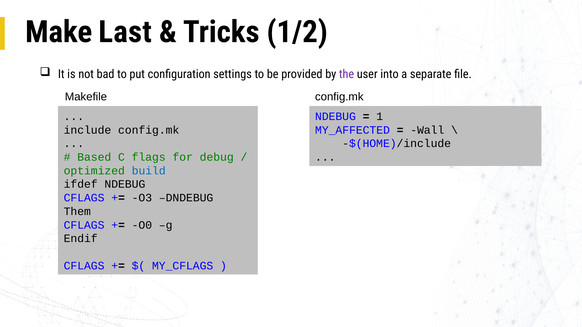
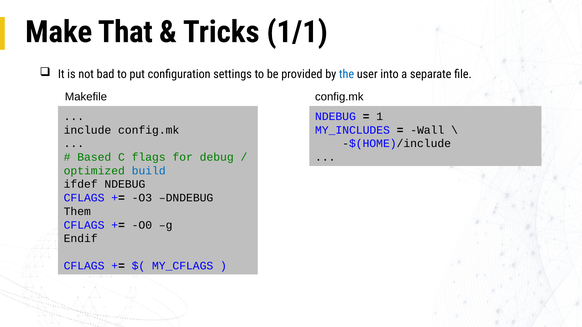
Last: Last -> That
1/2: 1/2 -> 1/1
the colour: purple -> blue
MY_AFFECTED: MY_AFFECTED -> MY_INCLUDES
